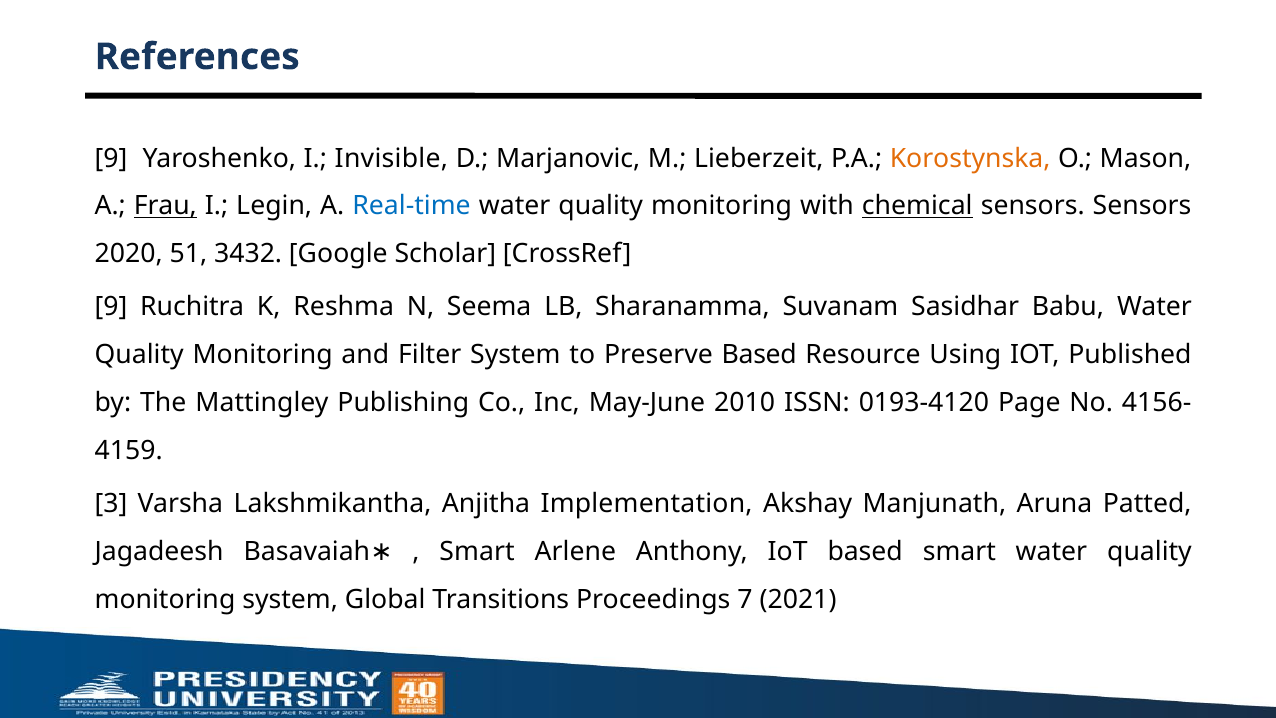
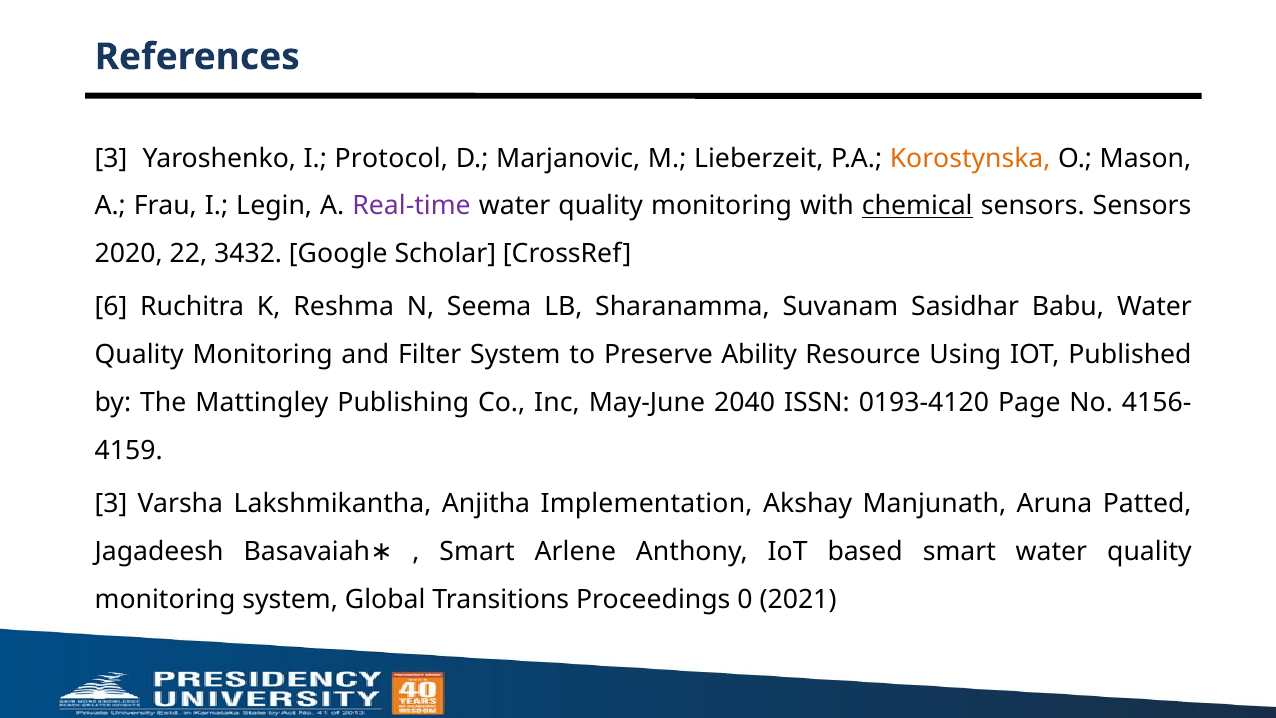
9 at (111, 158): 9 -> 3
Invisible: Invisible -> Protocol
Frau underline: present -> none
Real-time colour: blue -> purple
51: 51 -> 22
9 at (111, 307): 9 -> 6
Preserve Based: Based -> Ability
2010: 2010 -> 2040
7: 7 -> 0
